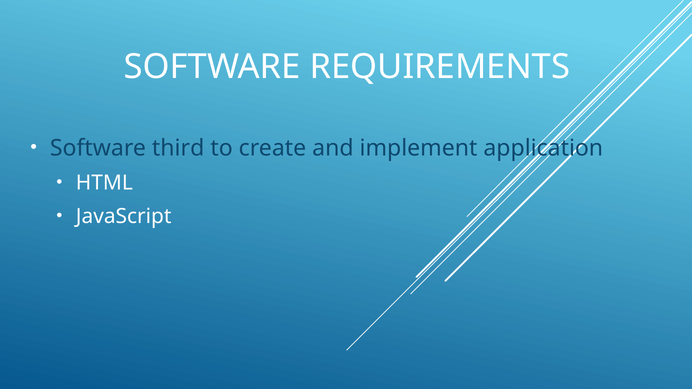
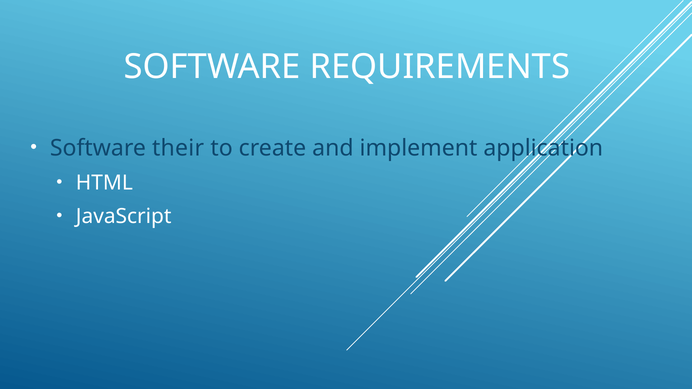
third: third -> their
